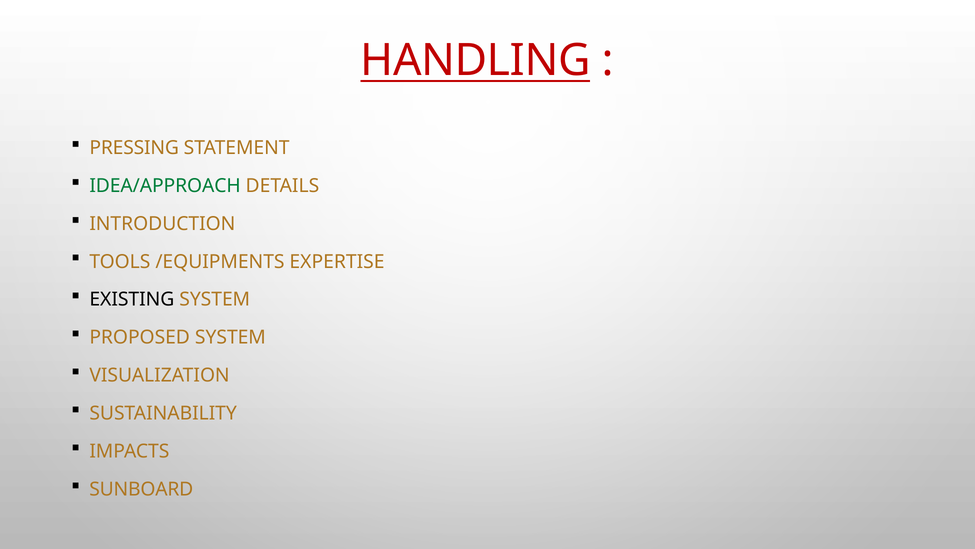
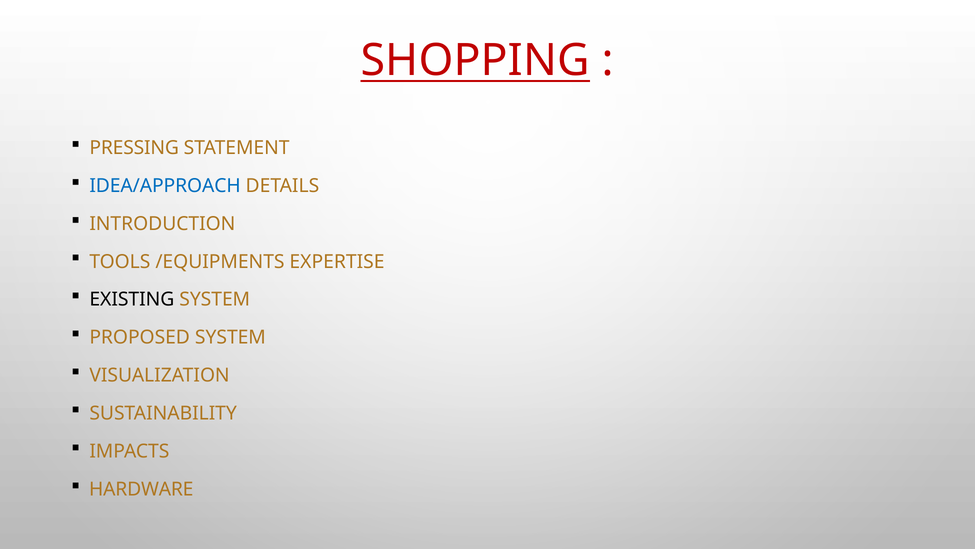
HANDLING: HANDLING -> SHOPPING
IDEA/APPROACH colour: green -> blue
SUNBOARD: SUNBOARD -> HARDWARE
